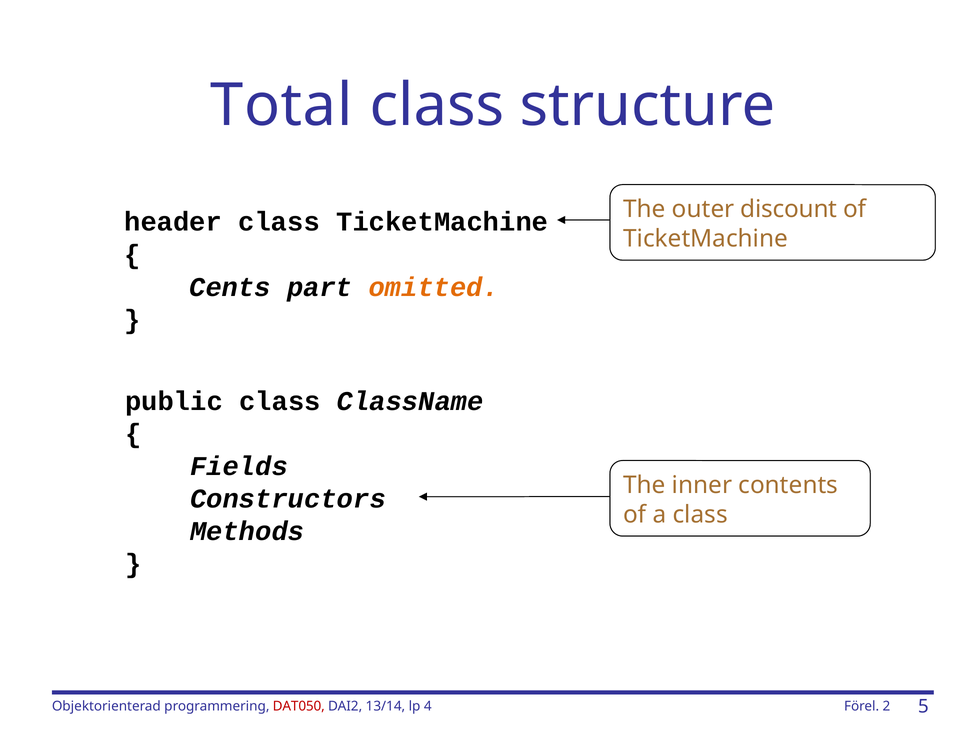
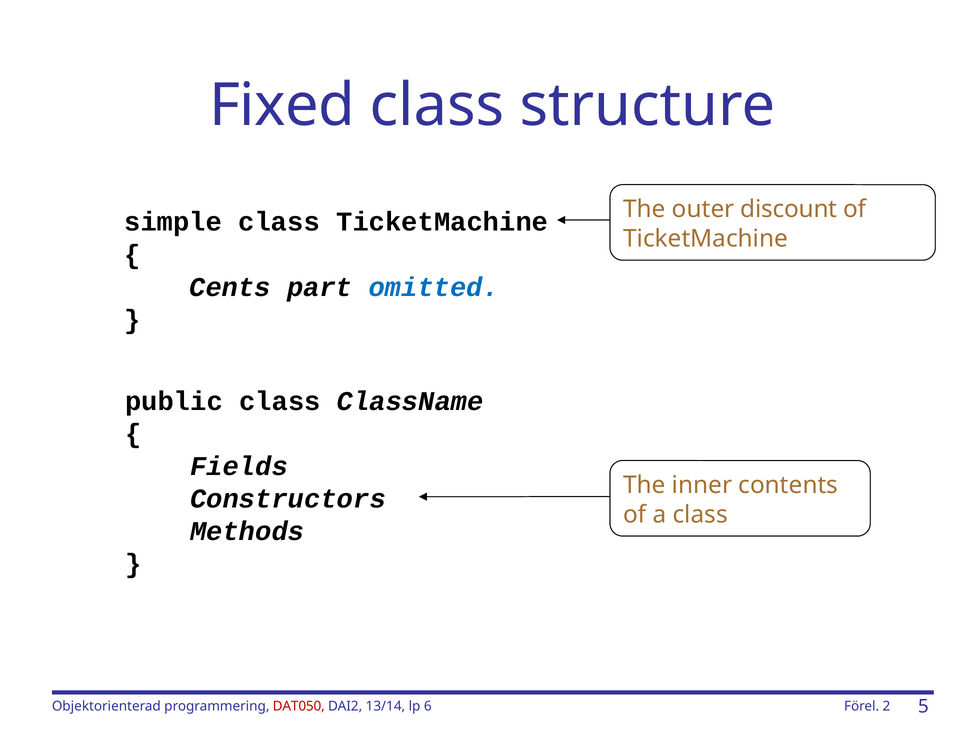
Total: Total -> Fixed
header: header -> simple
omitted colour: orange -> blue
4: 4 -> 6
